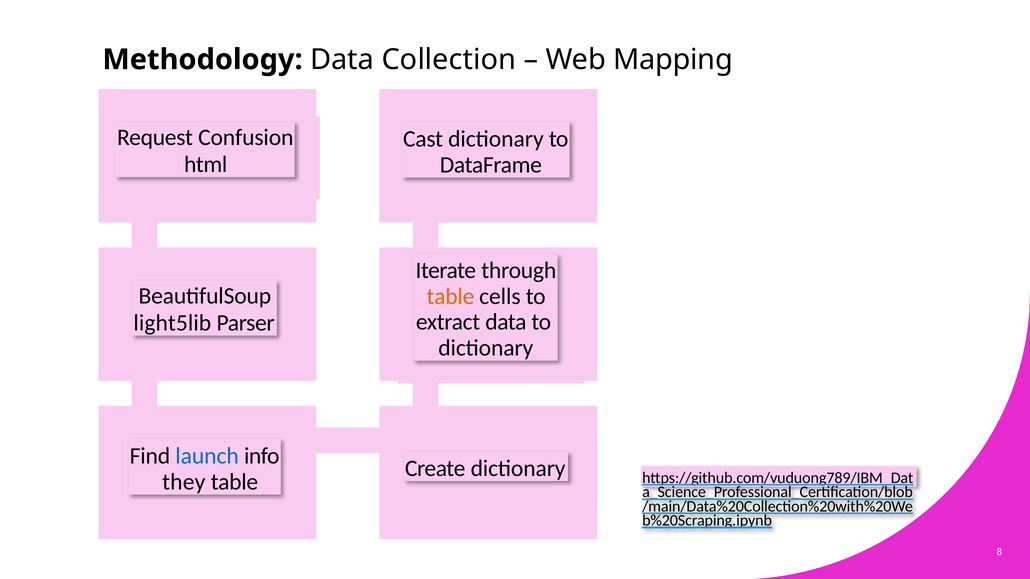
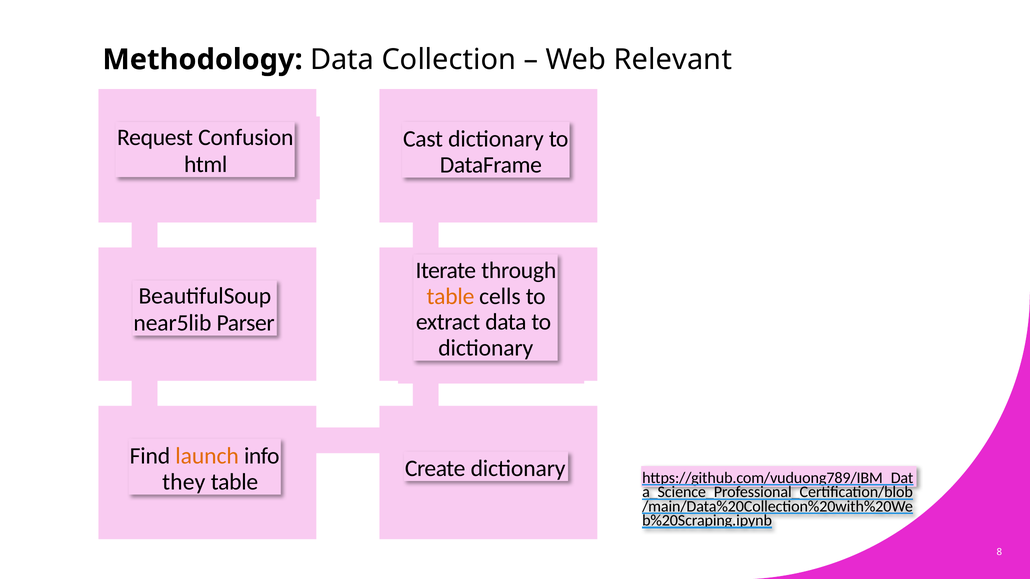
Mapping: Mapping -> Relevant
light5lib: light5lib -> near5lib
launch colour: blue -> orange
